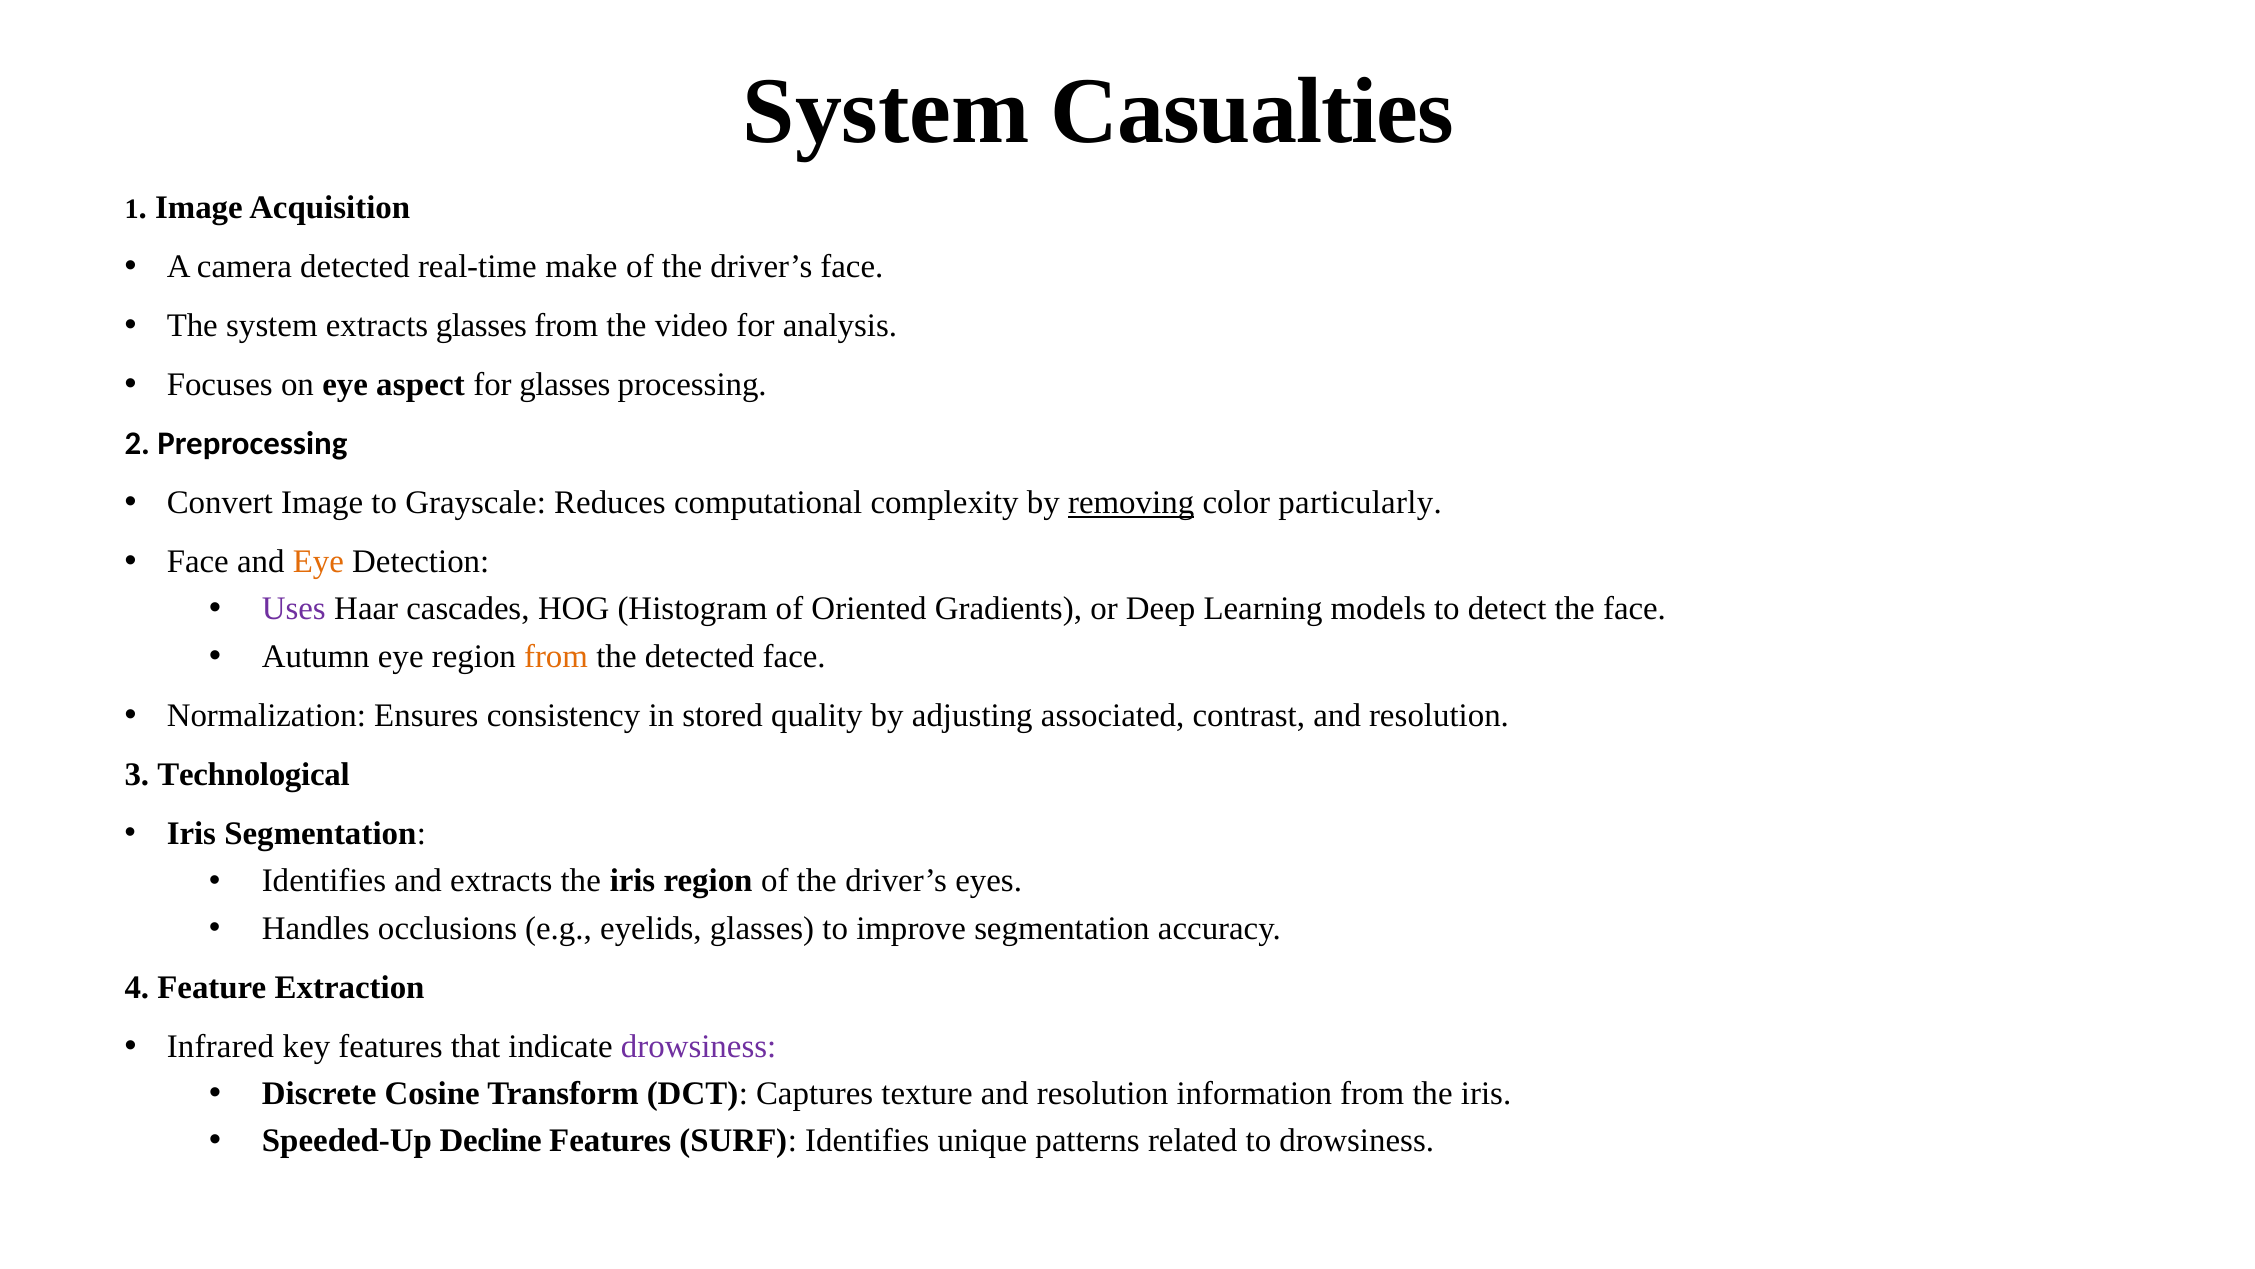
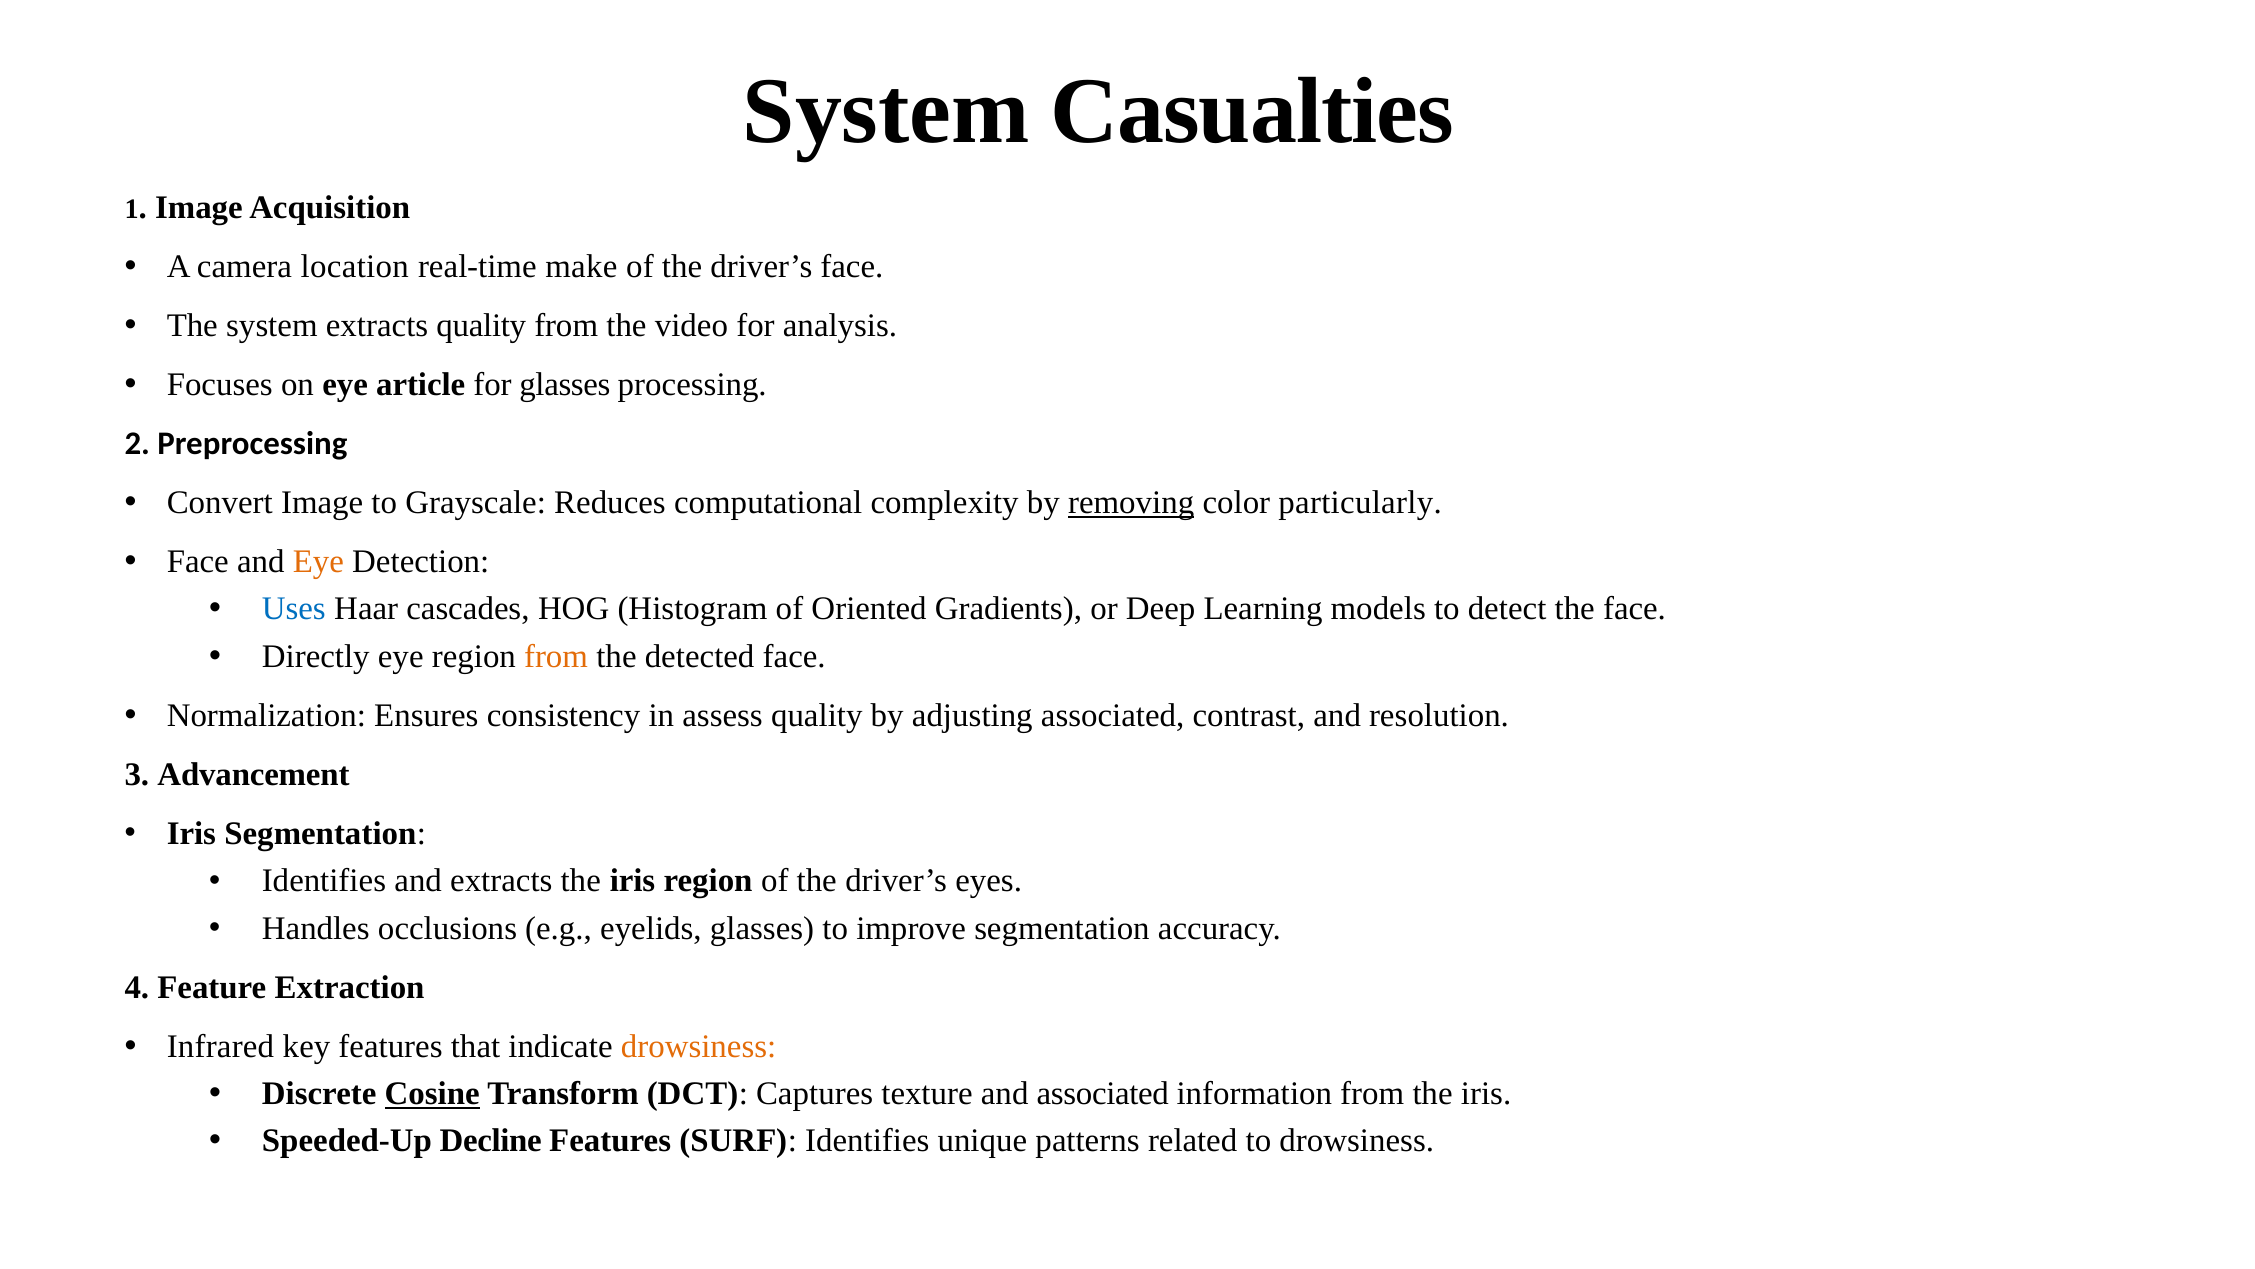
camera detected: detected -> location
extracts glasses: glasses -> quality
aspect: aspect -> article
Uses colour: purple -> blue
Autumn: Autumn -> Directly
stored: stored -> assess
Technological: Technological -> Advancement
drowsiness at (699, 1046) colour: purple -> orange
Cosine underline: none -> present
texture and resolution: resolution -> associated
